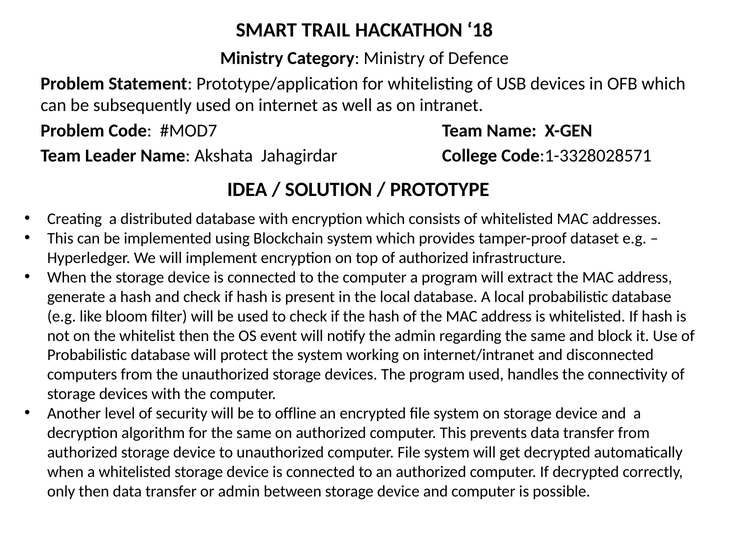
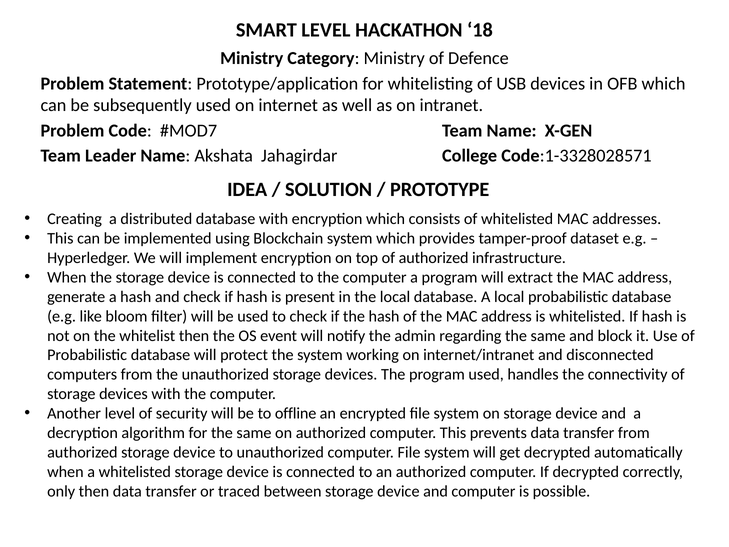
SMART TRAIL: TRAIL -> LEVEL
or admin: admin -> traced
